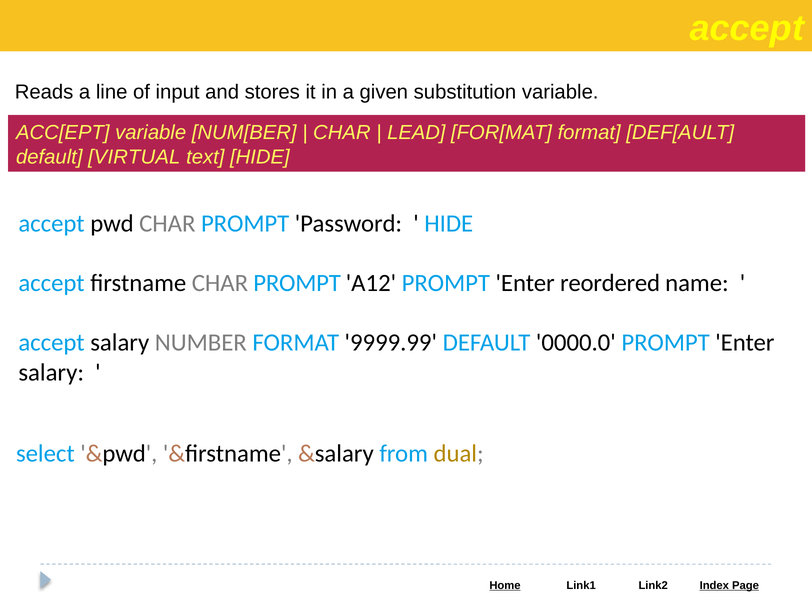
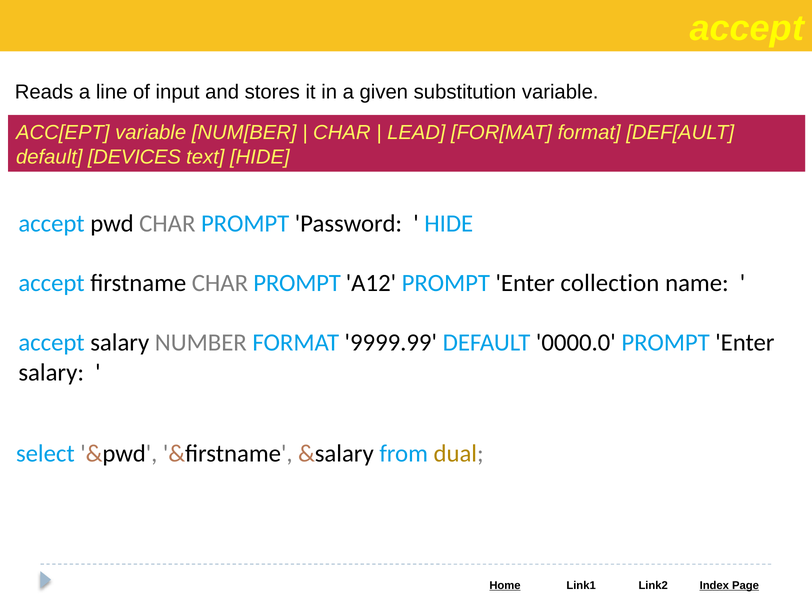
VIRTUAL: VIRTUAL -> DEVICES
reordered: reordered -> collection
